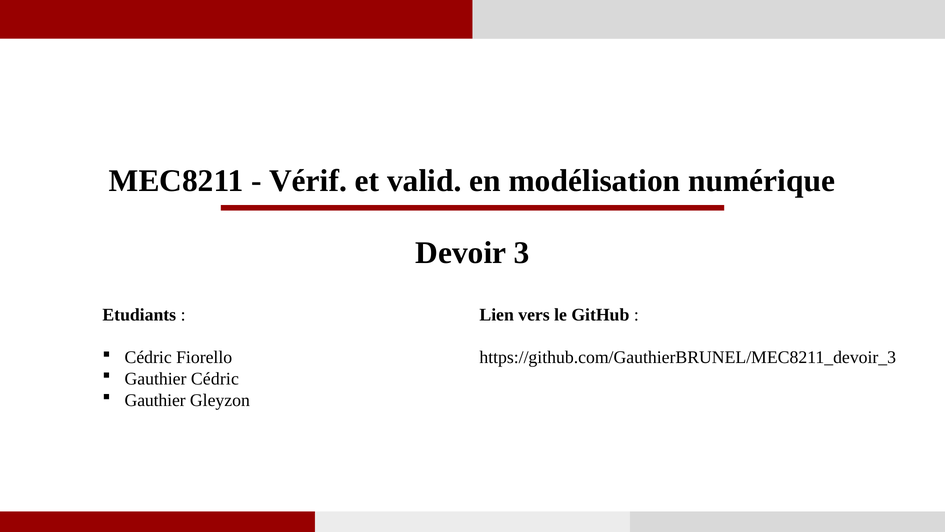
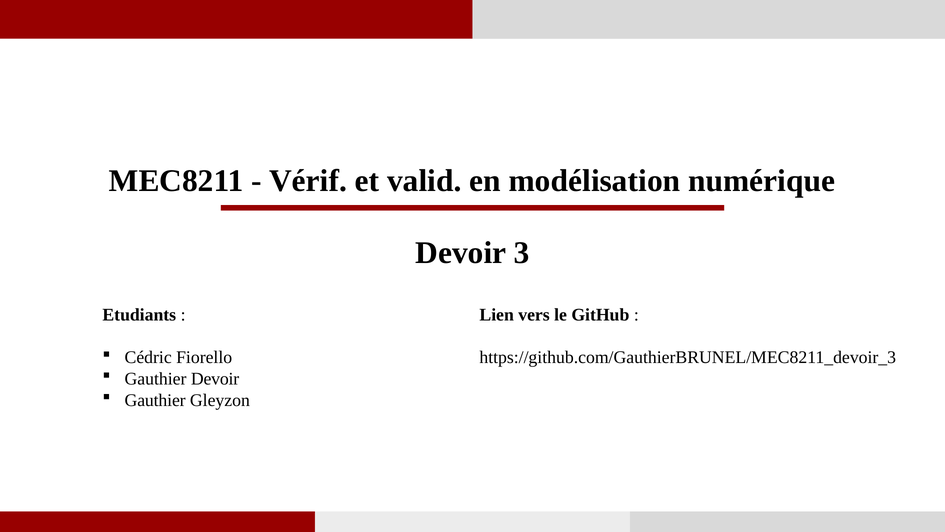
Gauthier Cédric: Cédric -> Devoir
